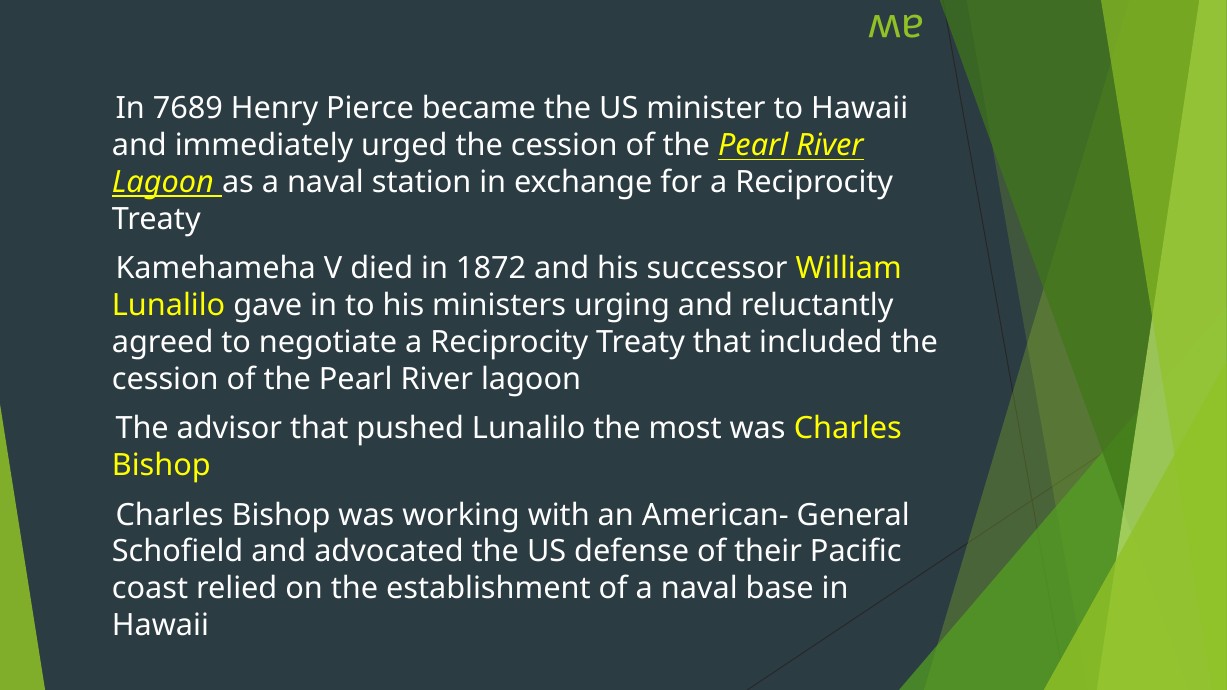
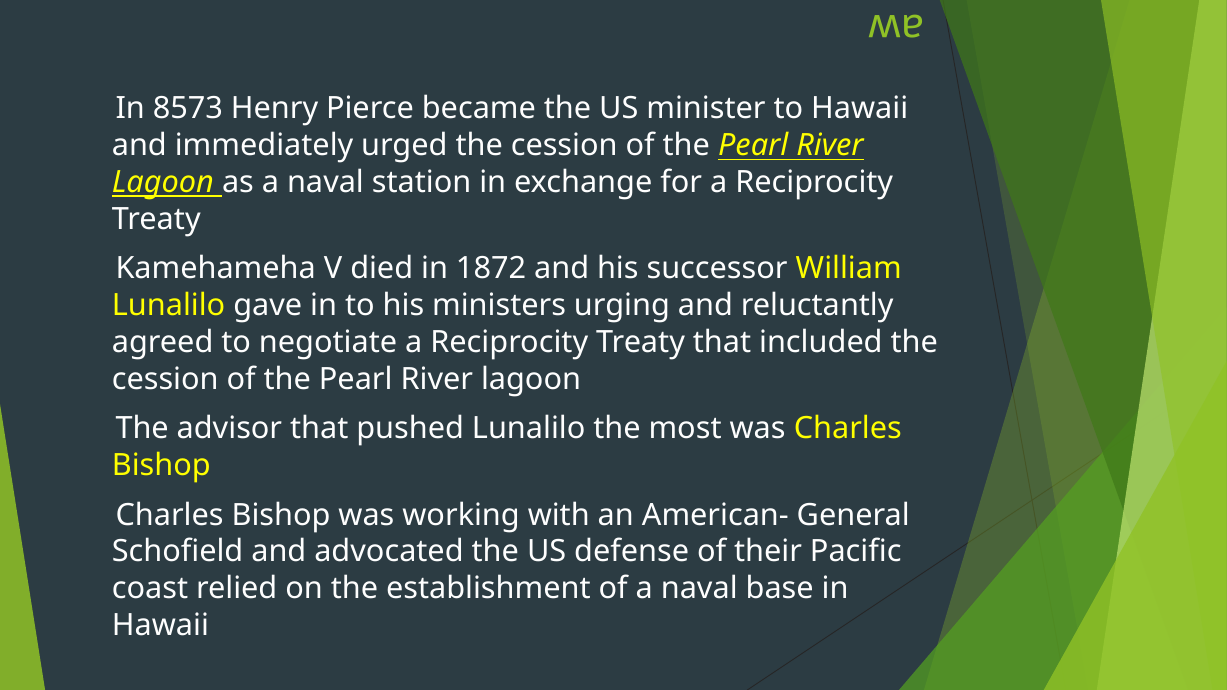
7689: 7689 -> 8573
